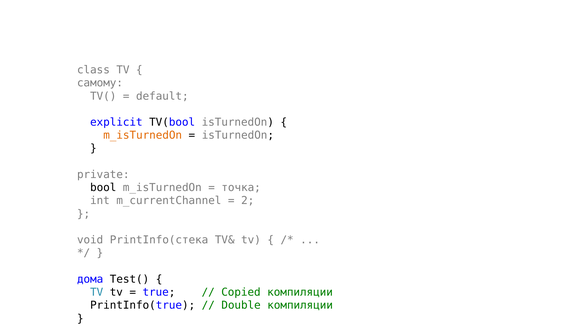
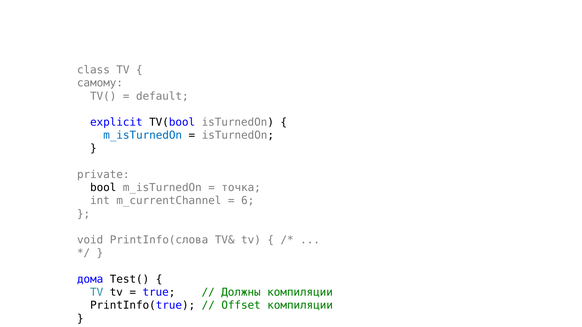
m_isTurnedOn at (143, 135) colour: orange -> blue
2: 2 -> 6
PrintInfo(стека: PrintInfo(стека -> PrintInfo(слова
Copied: Copied -> Должны
Double: Double -> Offset
